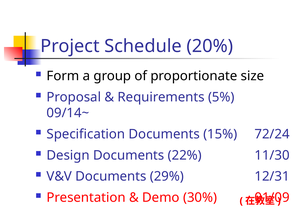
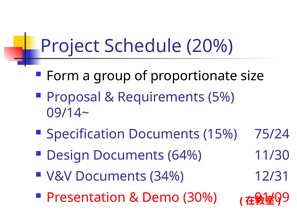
72/24: 72/24 -> 75/24
22%: 22% -> 64%
29%: 29% -> 34%
